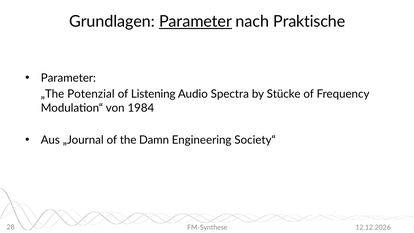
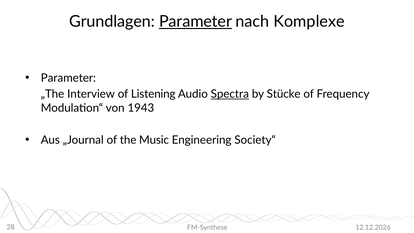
Praktische: Praktische -> Komplexe
Potenzial: Potenzial -> Interview
Spectra underline: none -> present
1984: 1984 -> 1943
Damn: Damn -> Music
